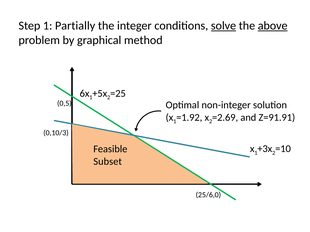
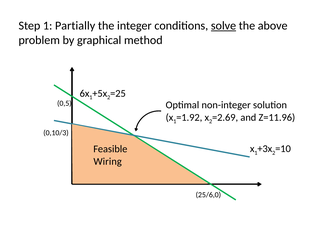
above underline: present -> none
Z=91.91: Z=91.91 -> Z=11.96
Subset: Subset -> Wiring
